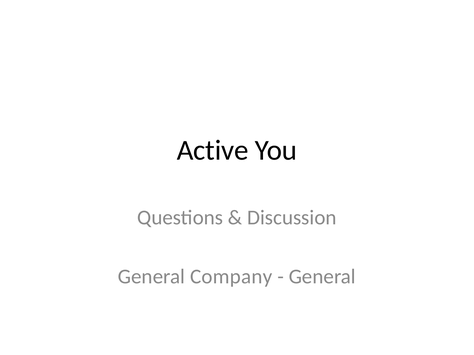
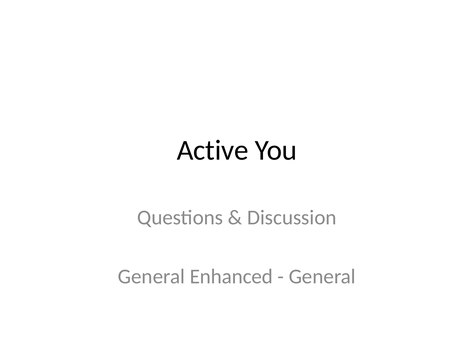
Company: Company -> Enhanced
